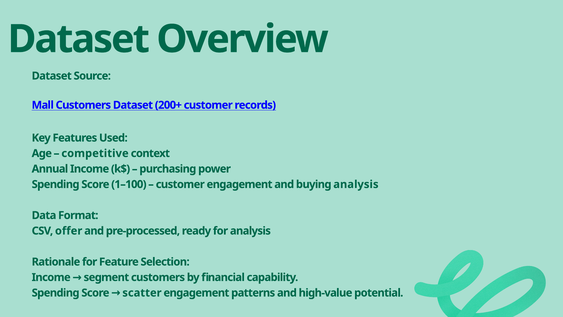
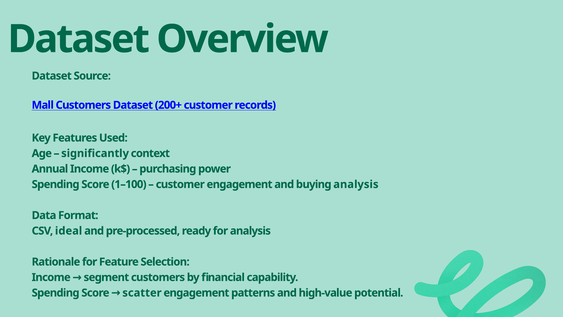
competitive: competitive -> significantly
offer: offer -> ideal
